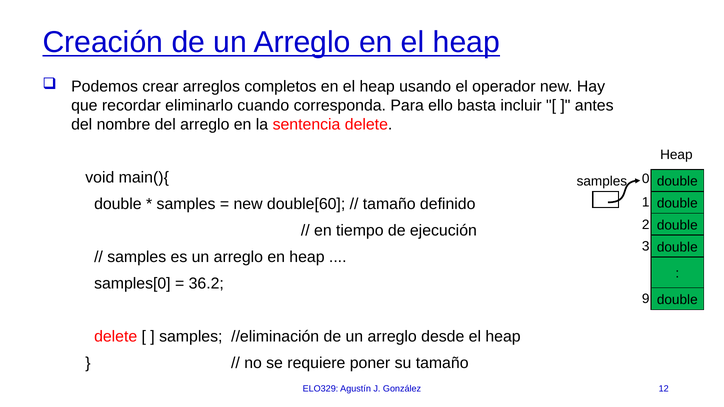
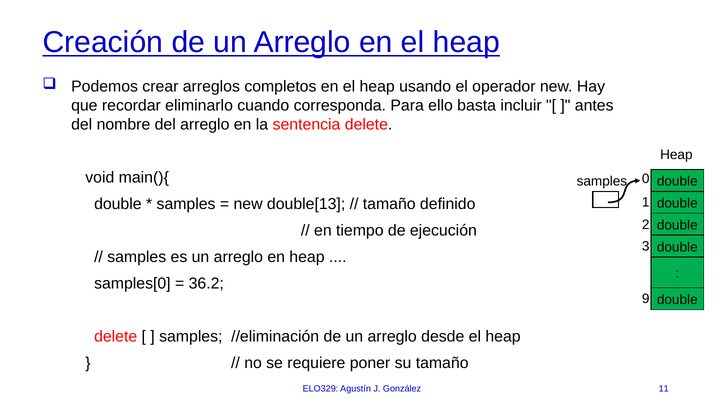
double[60: double[60 -> double[13
12: 12 -> 11
